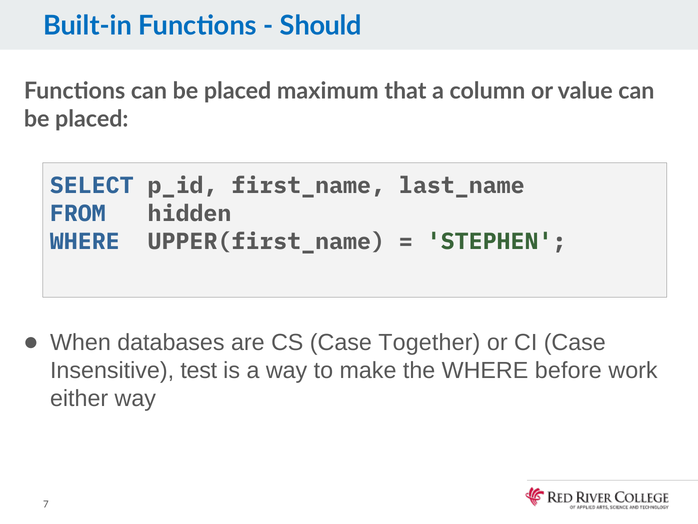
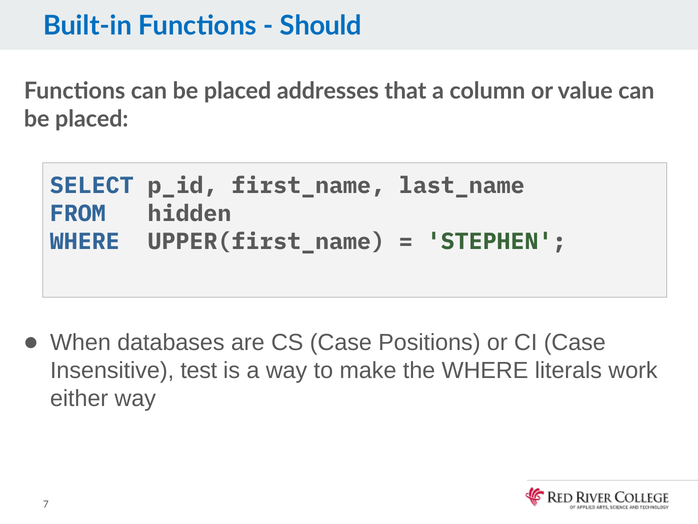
maximum: maximum -> addresses
Together: Together -> Positions
before: before -> literals
